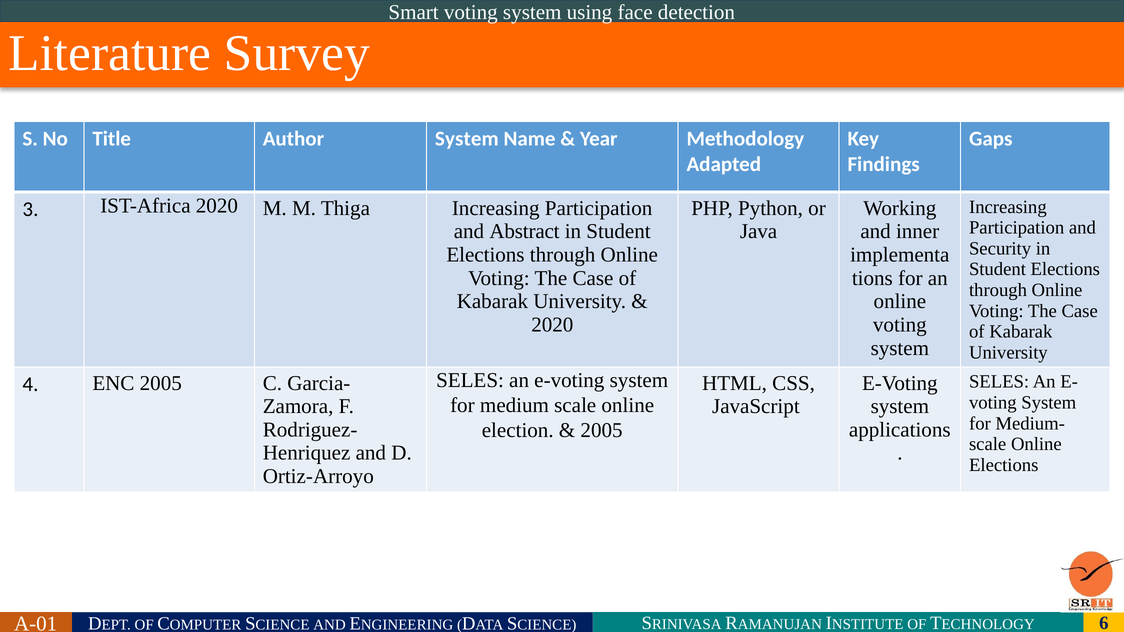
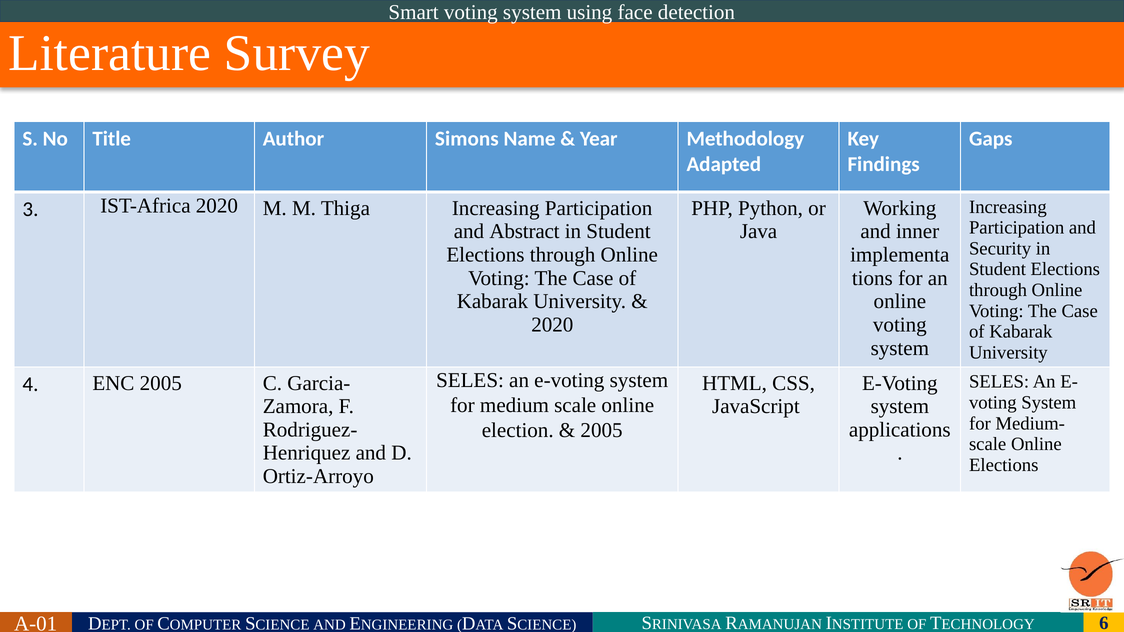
Author System: System -> Simons
